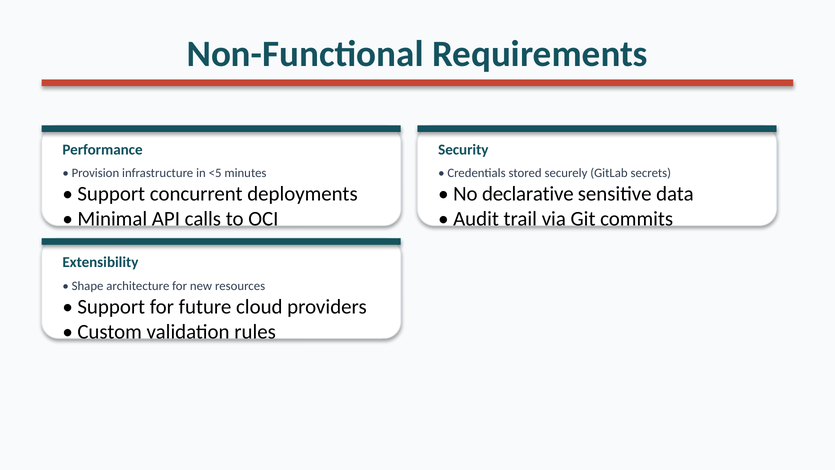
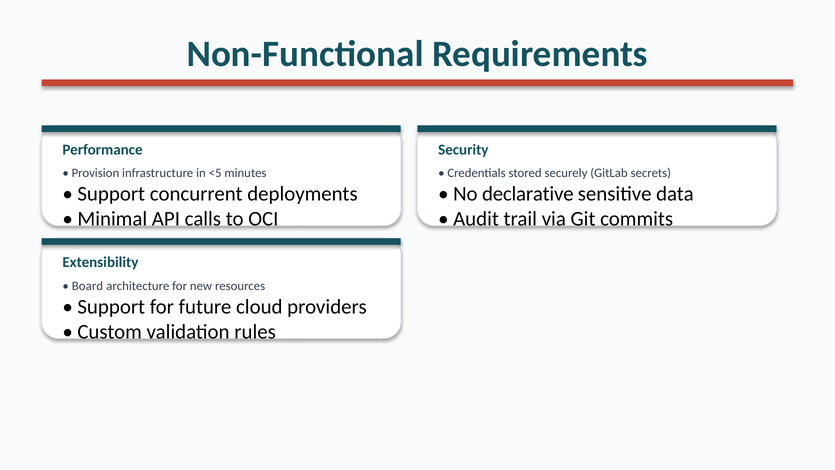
Shape: Shape -> Board
